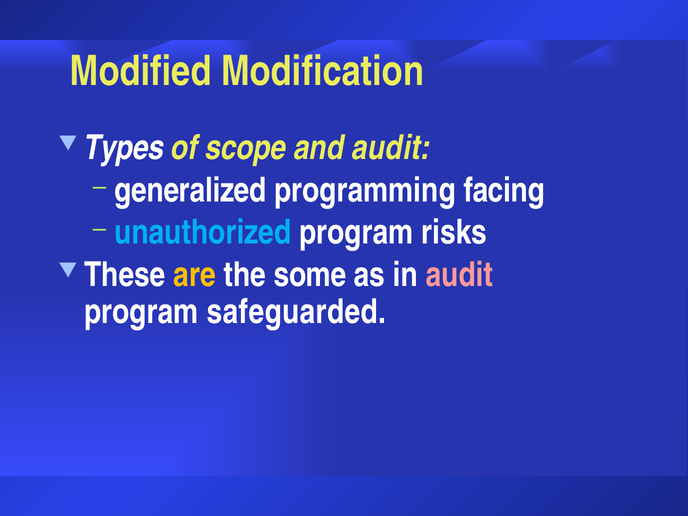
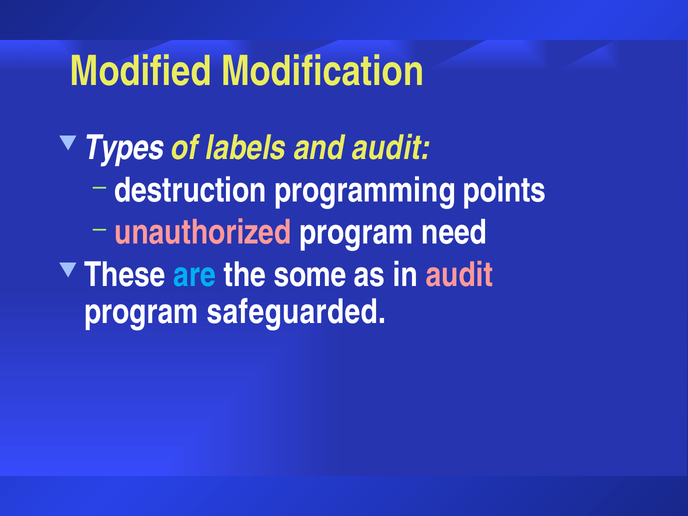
scope: scope -> labels
generalized: generalized -> destruction
facing: facing -> points
unauthorized colour: light blue -> pink
risks: risks -> need
are colour: yellow -> light blue
